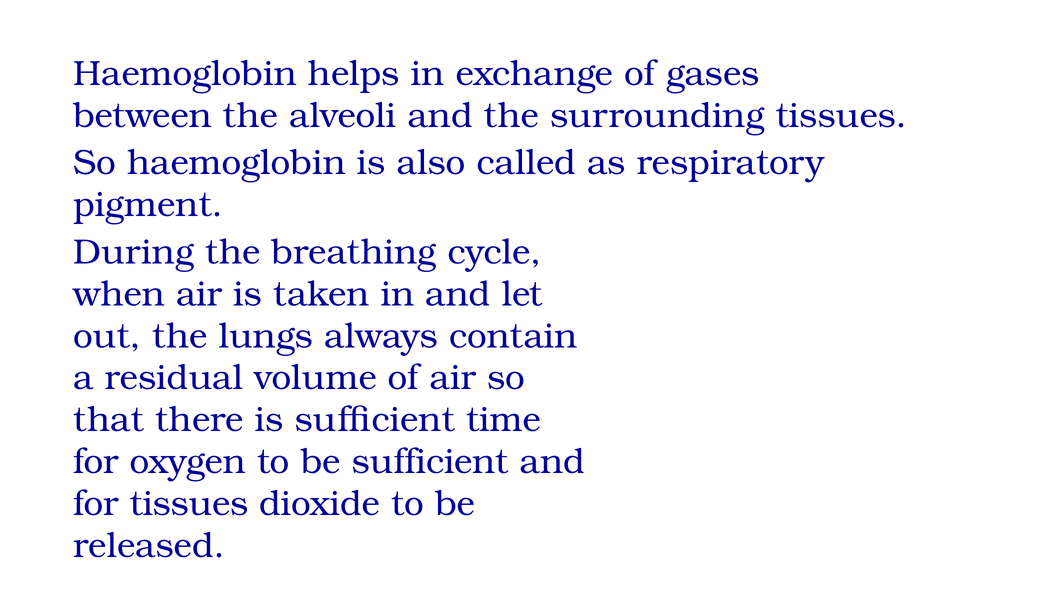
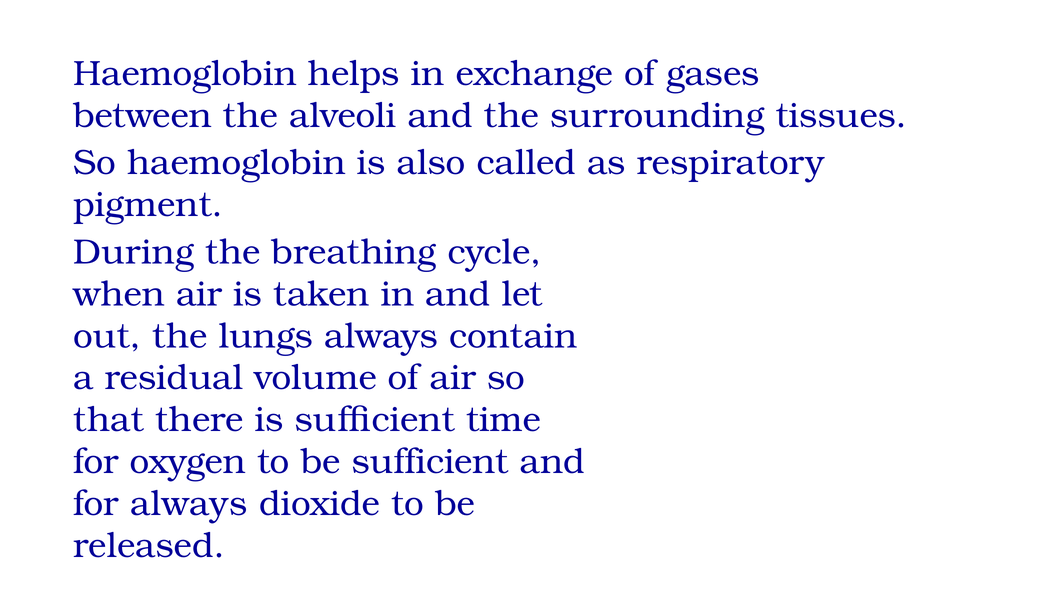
for tissues: tissues -> always
